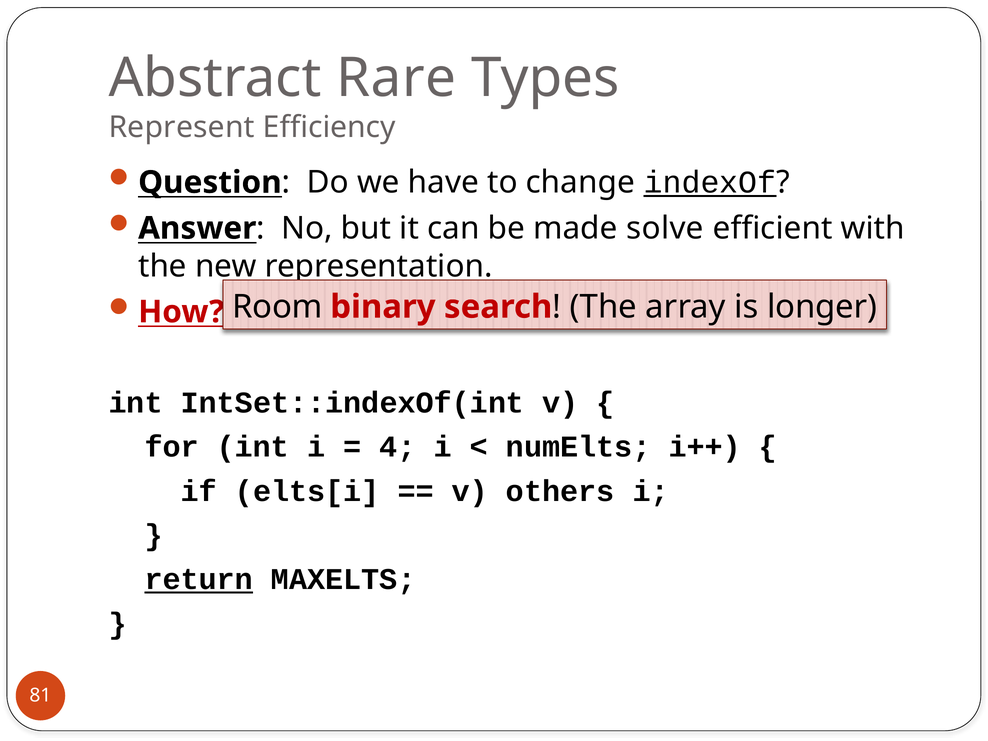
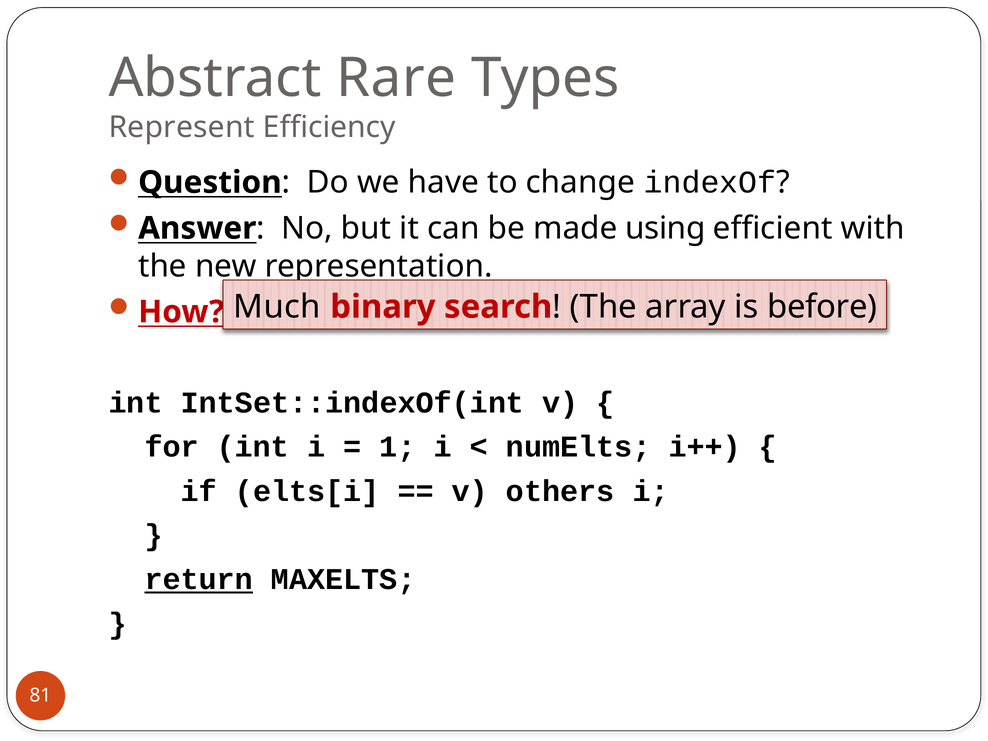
indexOf underline: present -> none
solve: solve -> using
Room: Room -> Much
longer: longer -> before
4: 4 -> 1
